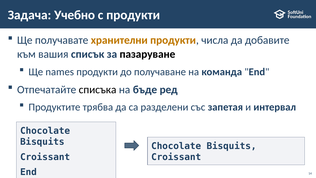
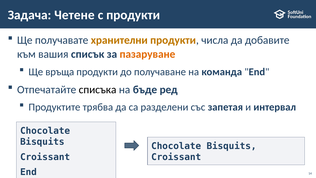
Учебно: Учебно -> Четене
пазаруване colour: black -> orange
names: names -> връща
